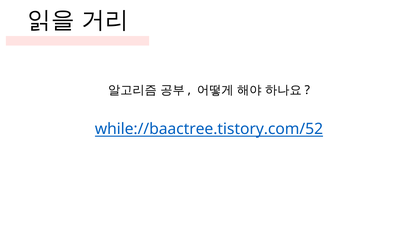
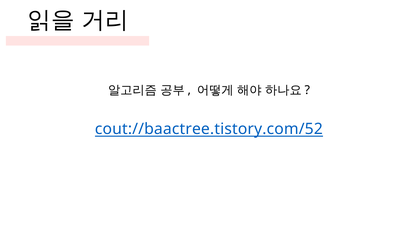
while://baactree.tistory.com/52: while://baactree.tistory.com/52 -> cout://baactree.tistory.com/52
